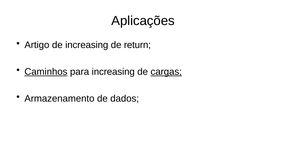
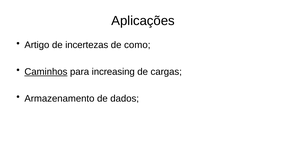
de increasing: increasing -> incertezas
return: return -> como
cargas underline: present -> none
